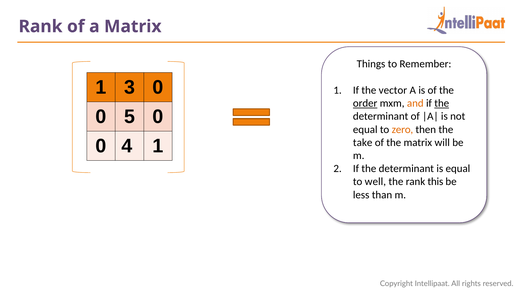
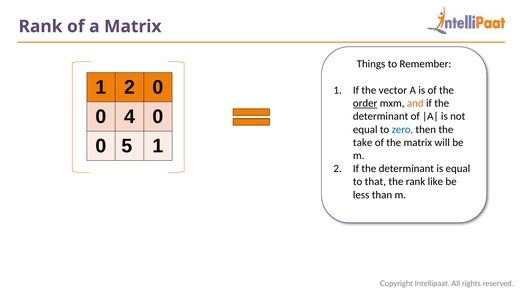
1 3: 3 -> 2
the at (442, 103) underline: present -> none
5: 5 -> 4
zero colour: orange -> blue
4: 4 -> 5
well: well -> that
this: this -> like
